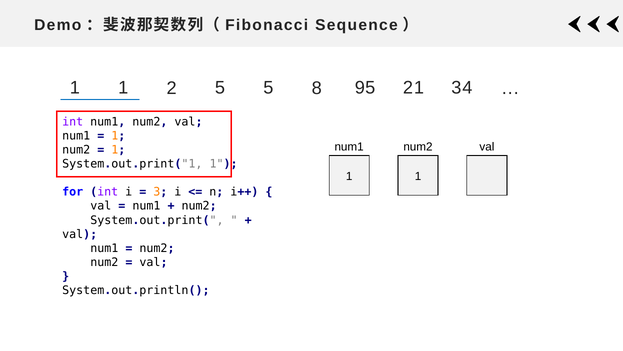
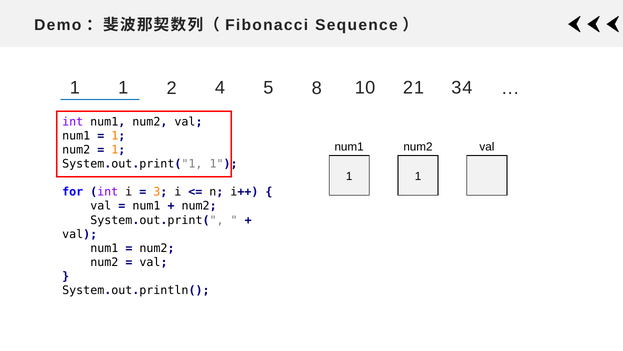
2 5: 5 -> 4
95: 95 -> 10
